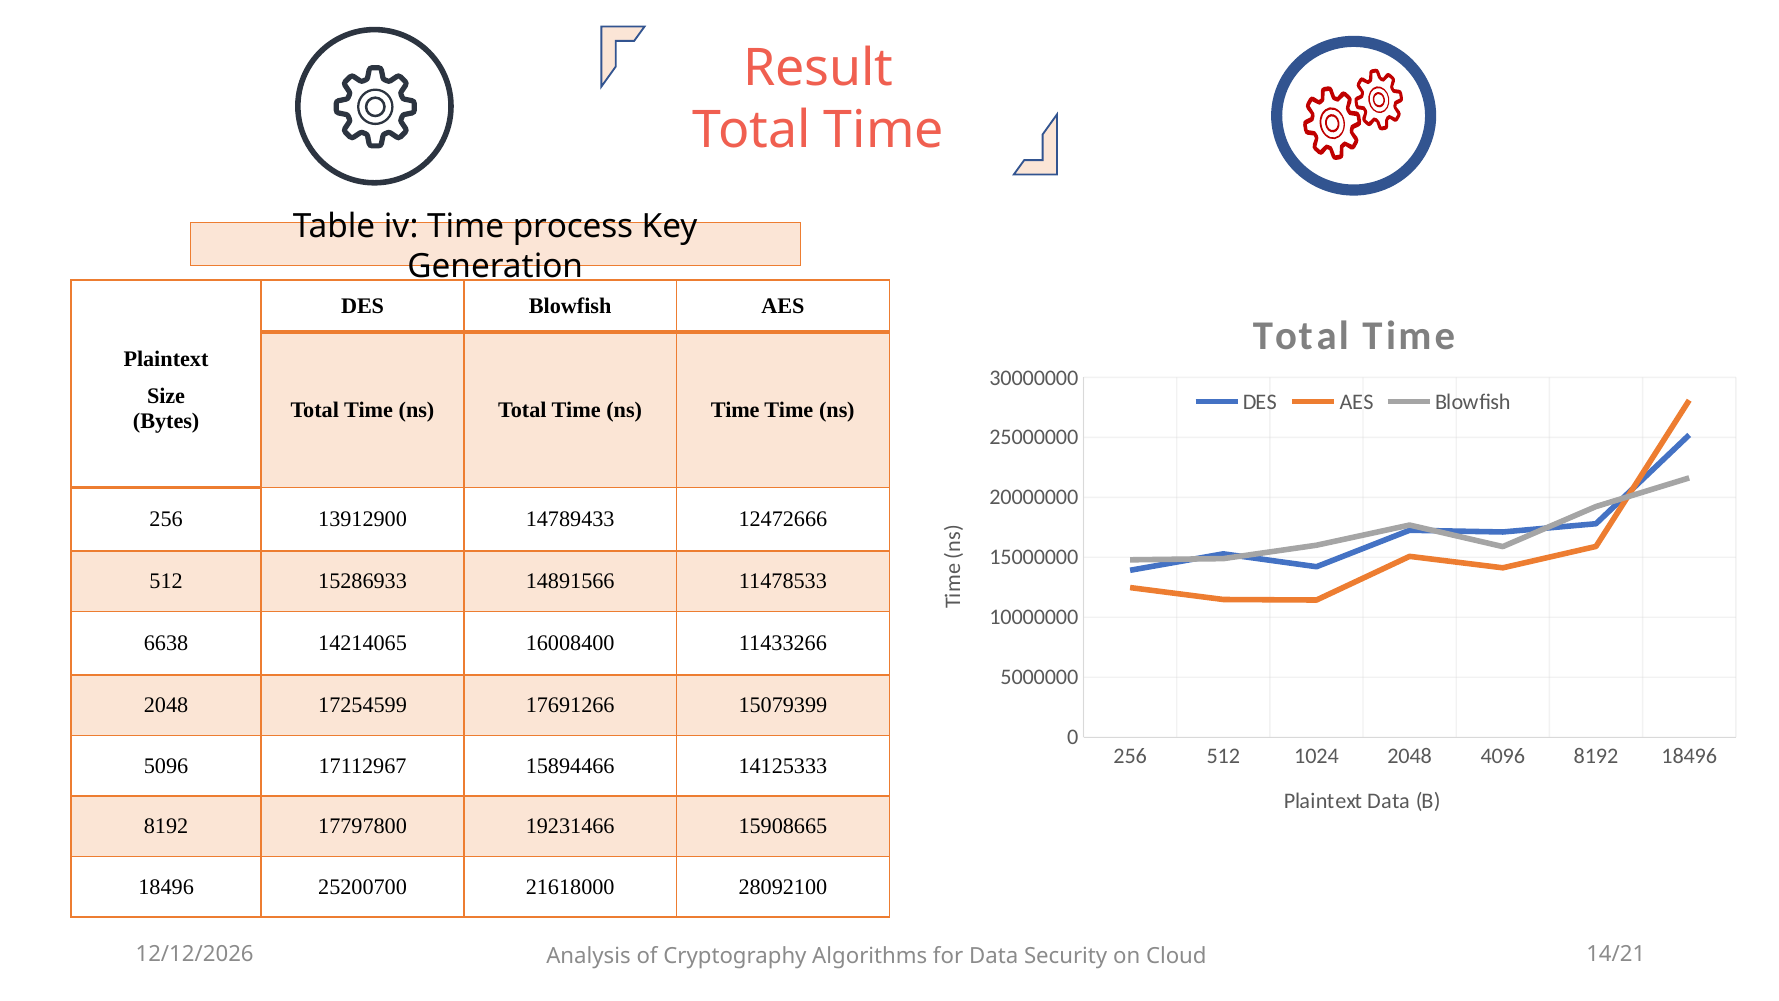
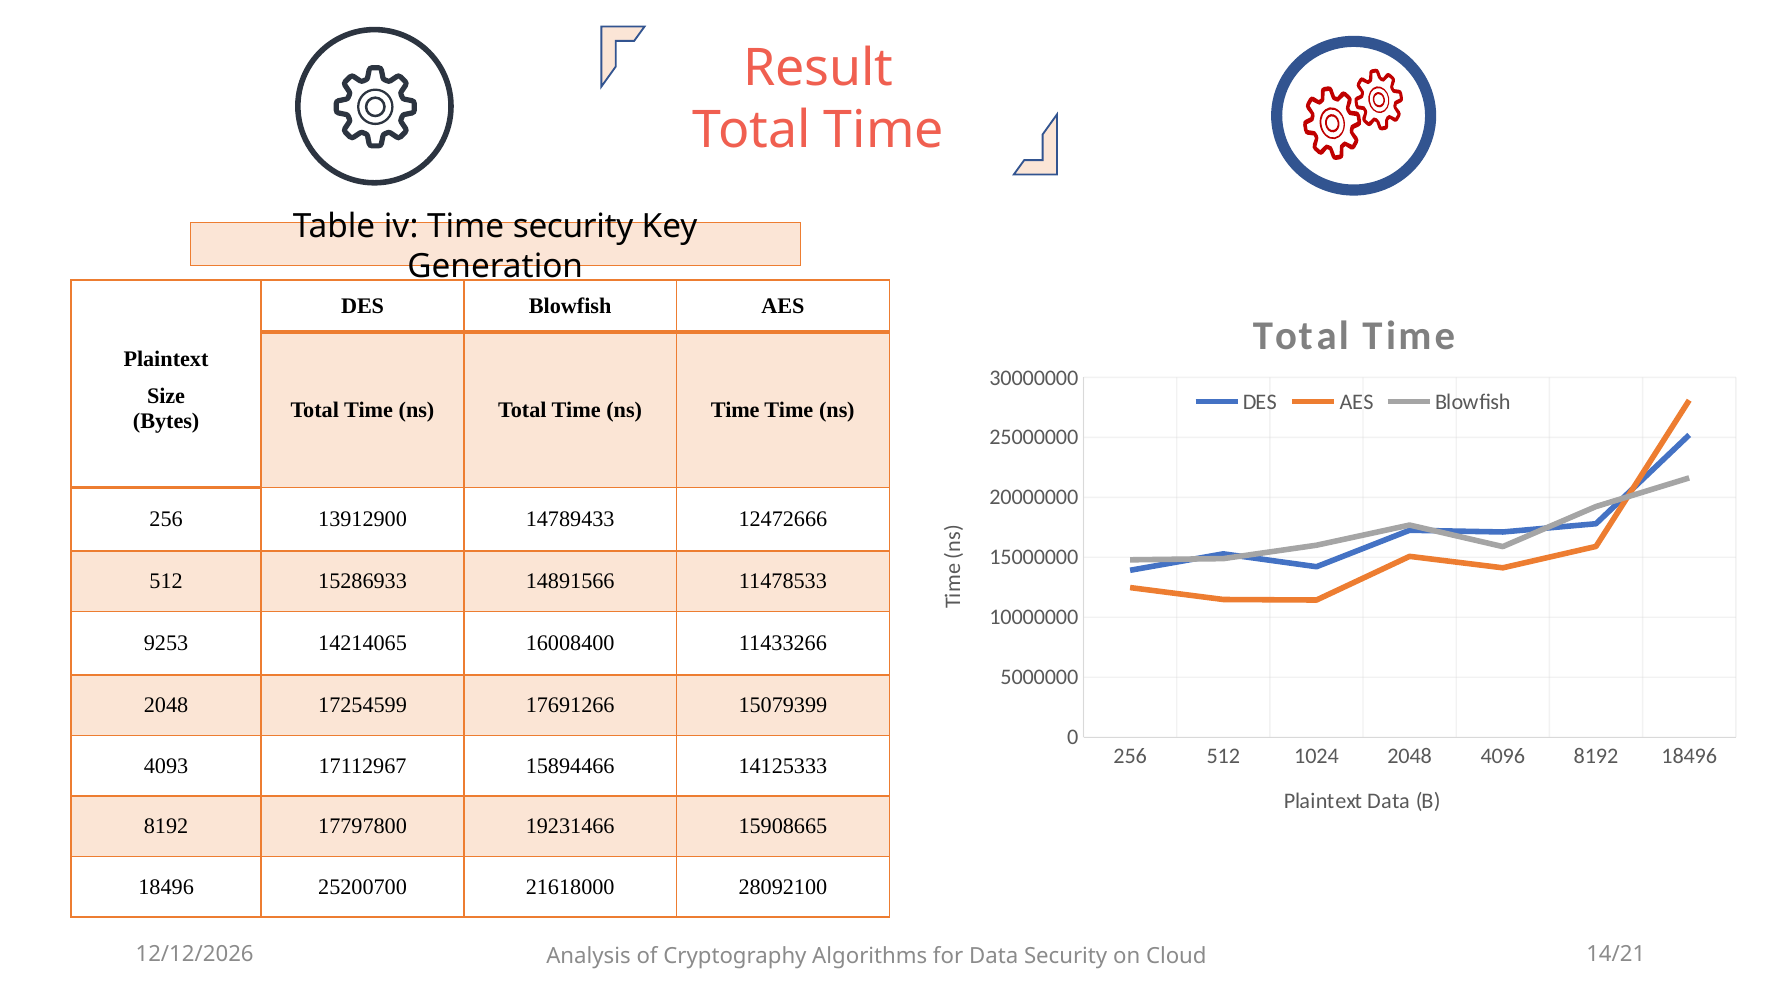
Time process: process -> security
6638: 6638 -> 9253
5096: 5096 -> 4093
